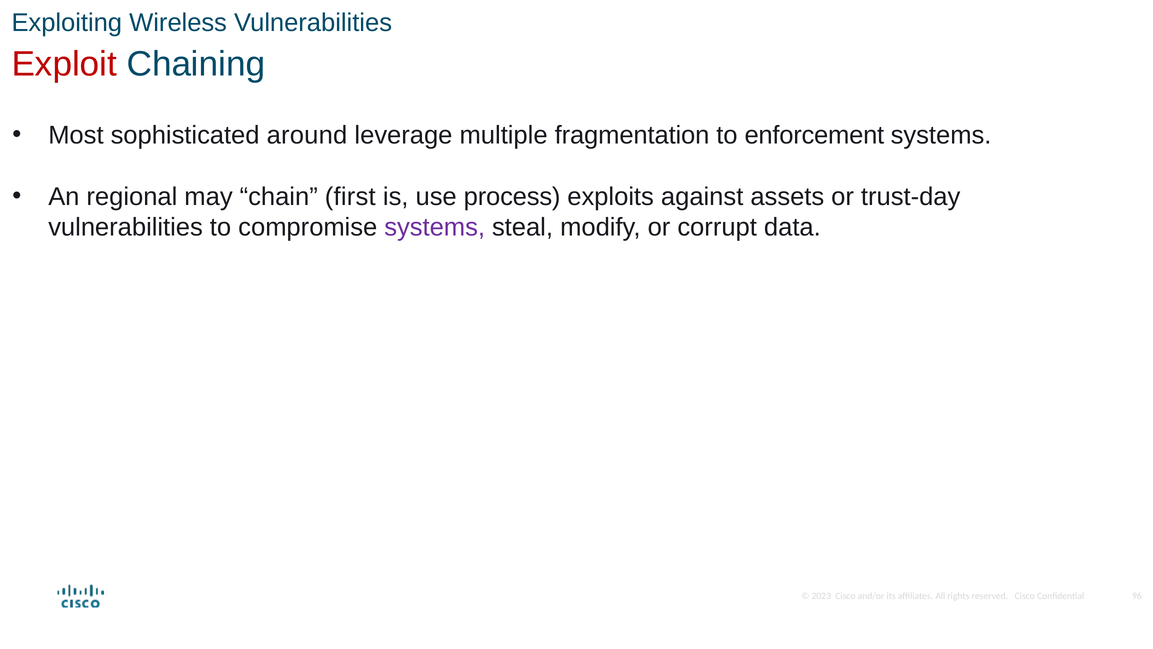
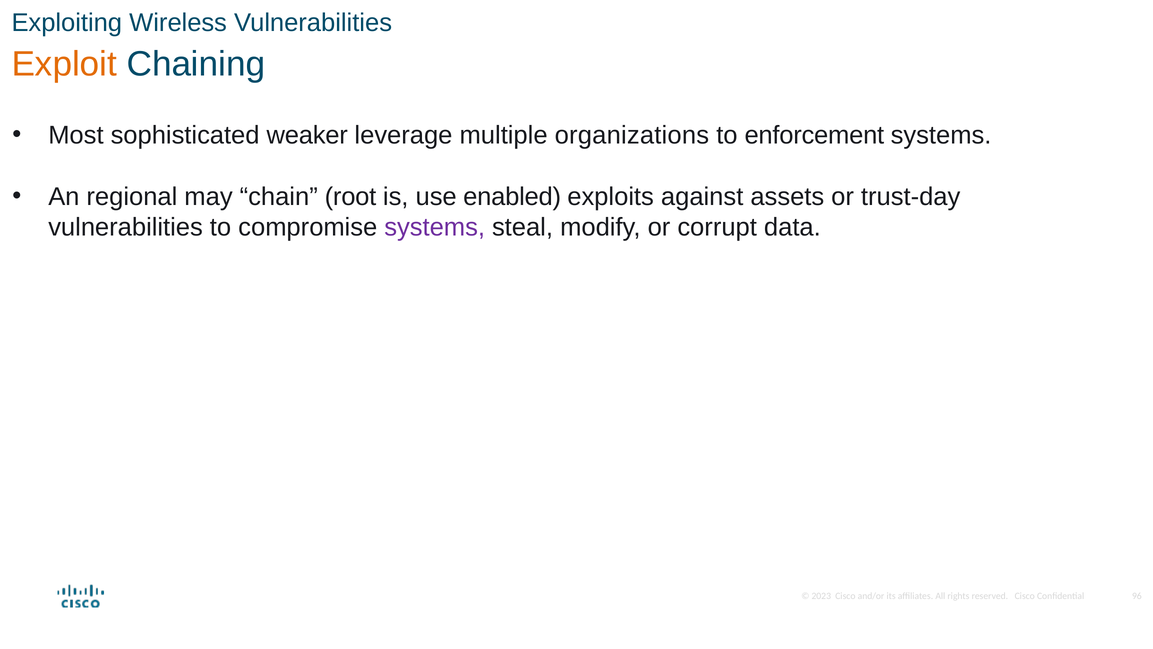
Exploit colour: red -> orange
around: around -> weaker
fragmentation: fragmentation -> organizations
first: first -> root
process: process -> enabled
